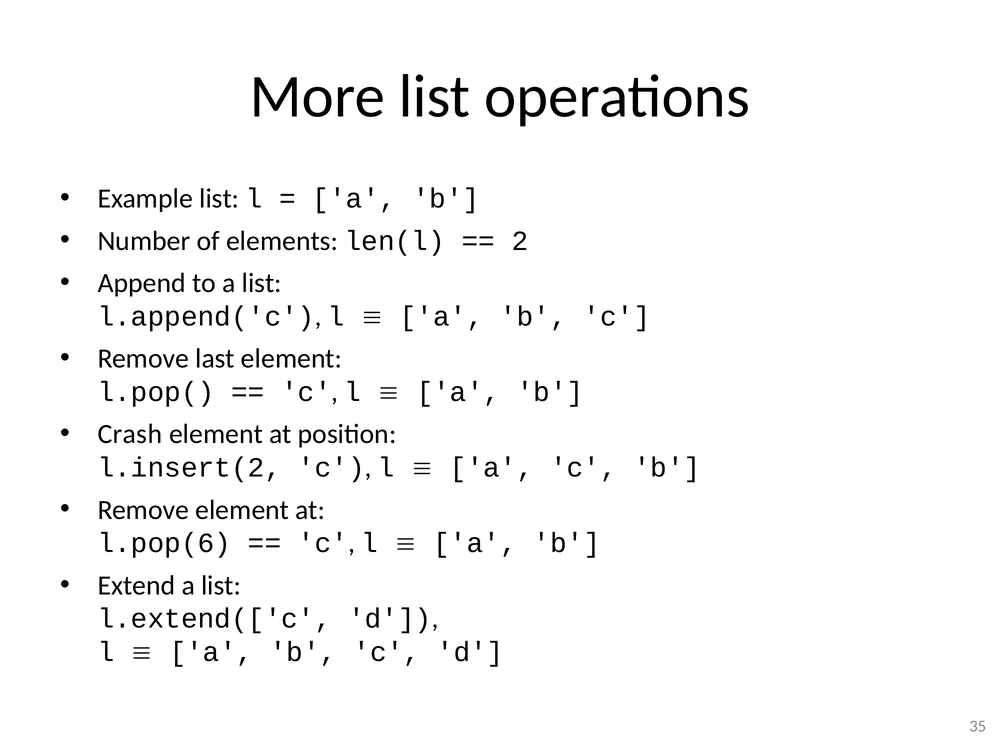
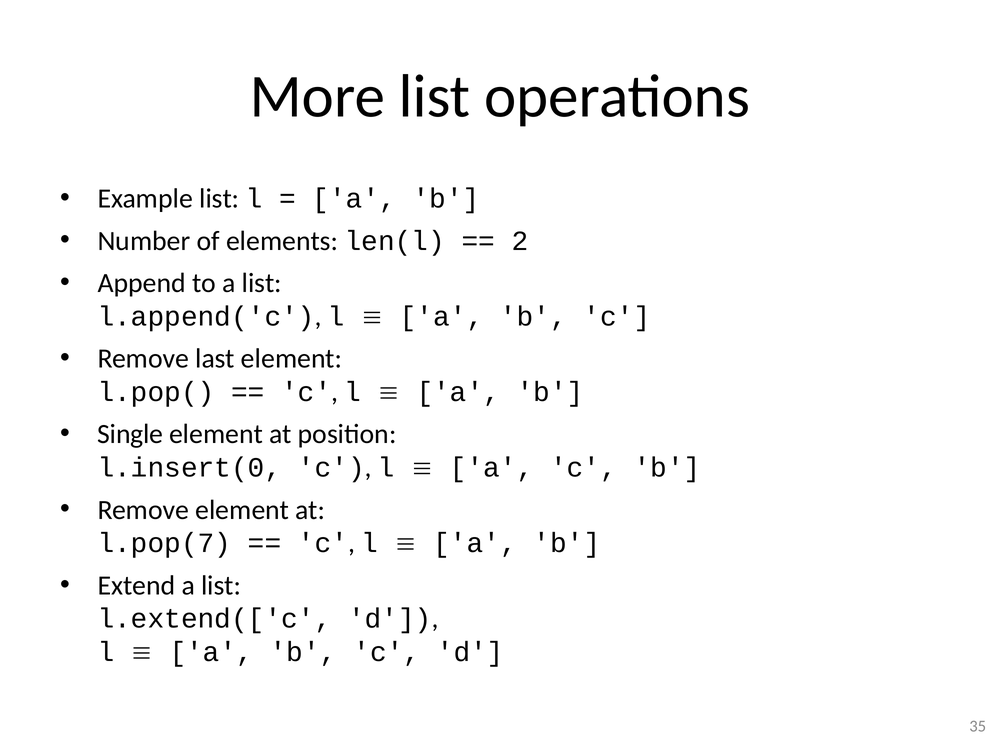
Crash: Crash -> Single
l.insert(2: l.insert(2 -> l.insert(0
l.pop(6: l.pop(6 -> l.pop(7
